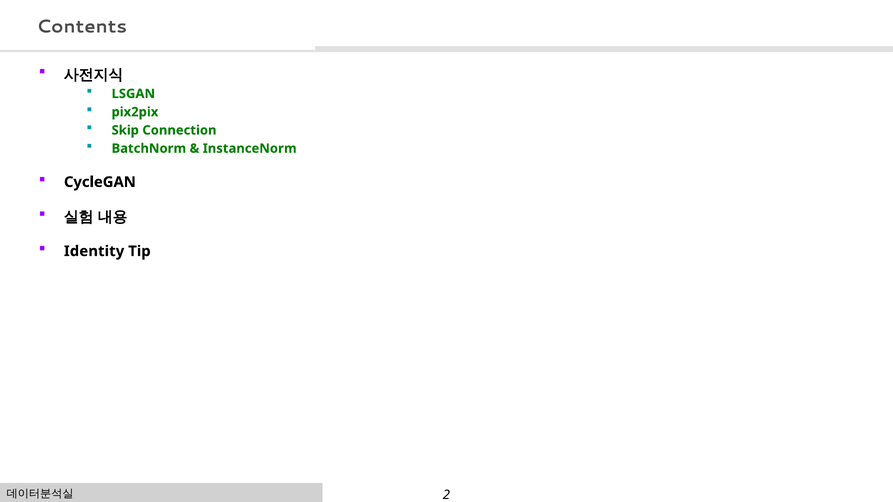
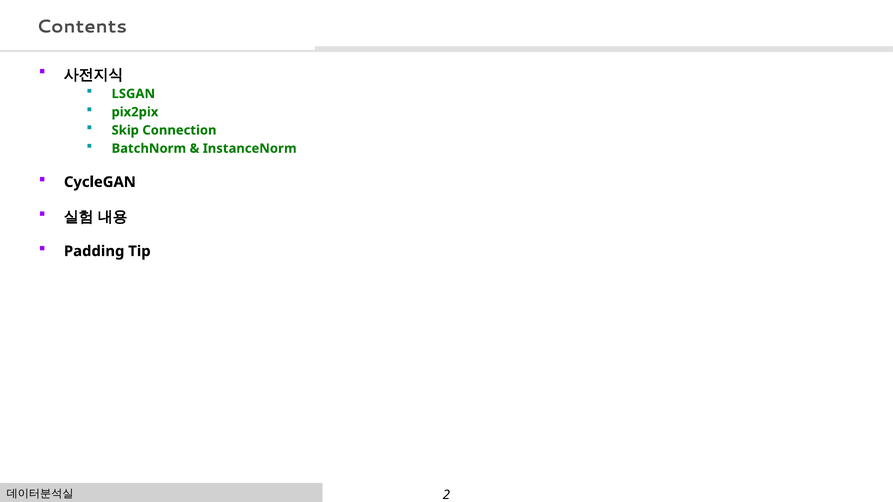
Identity: Identity -> Padding
